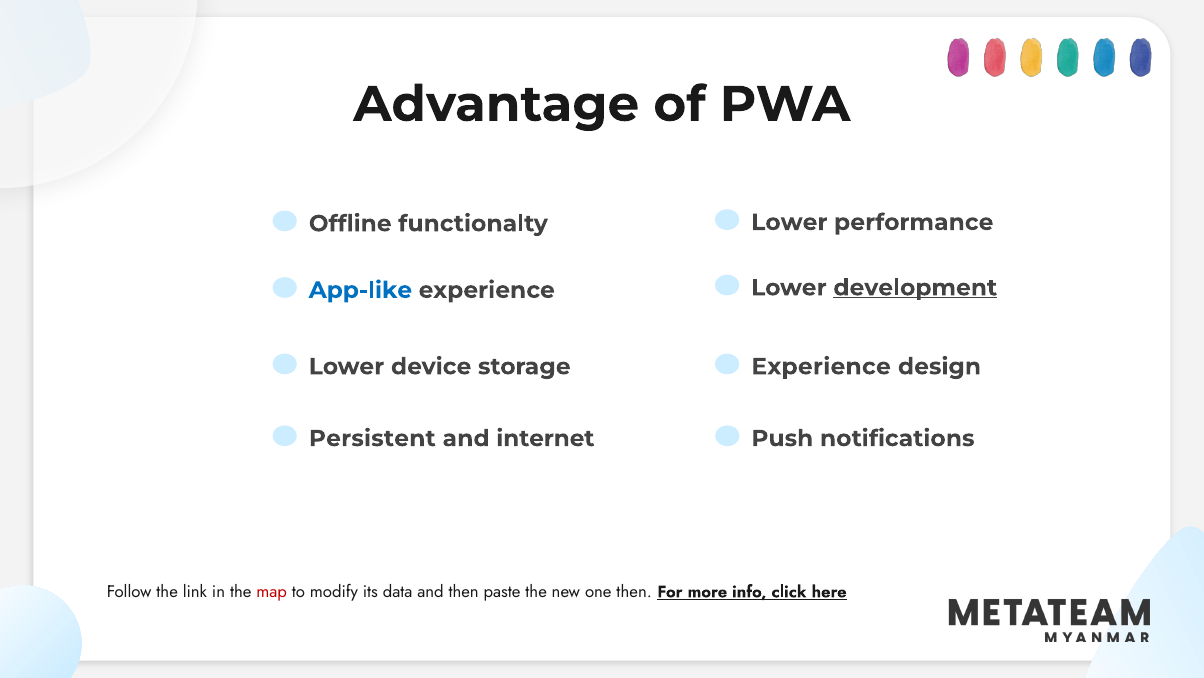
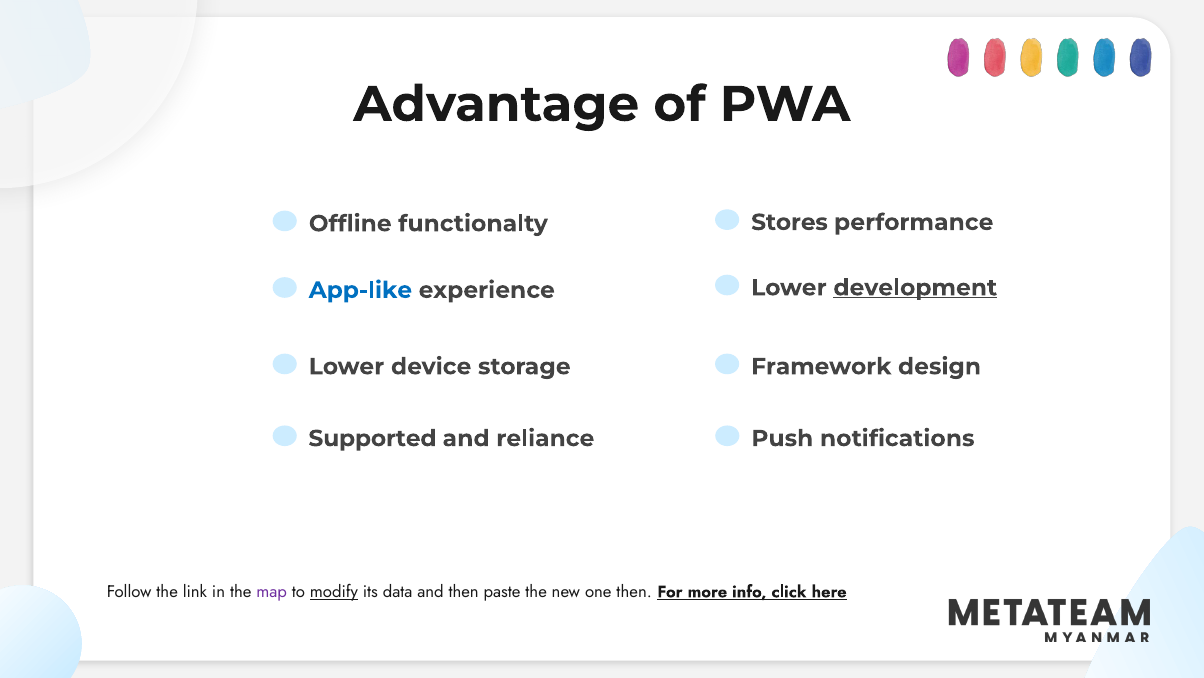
functionalty Lower: Lower -> Stores
storage Experience: Experience -> Framework
Persistent: Persistent -> Supported
internet: internet -> reliance
map colour: red -> purple
modify underline: none -> present
